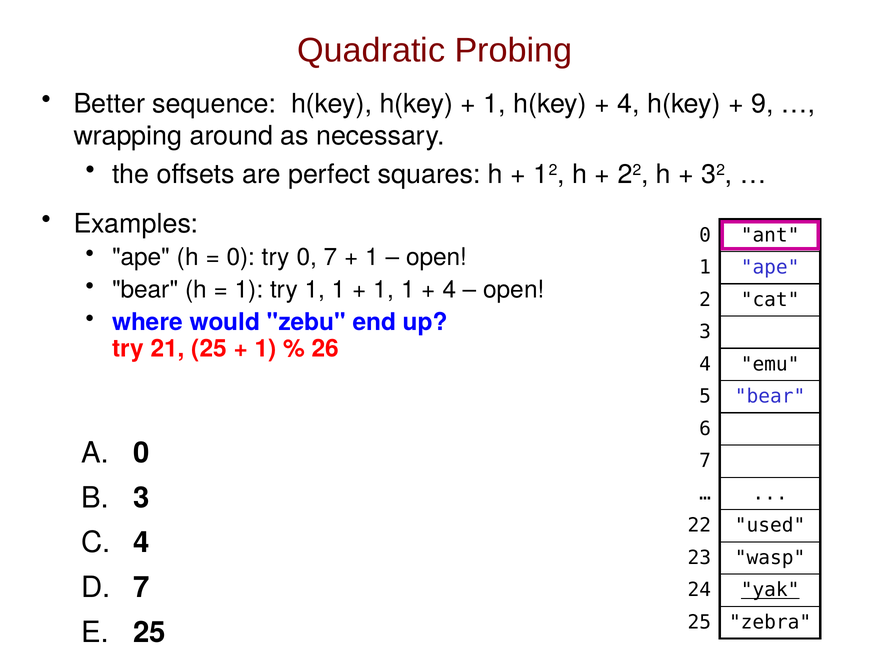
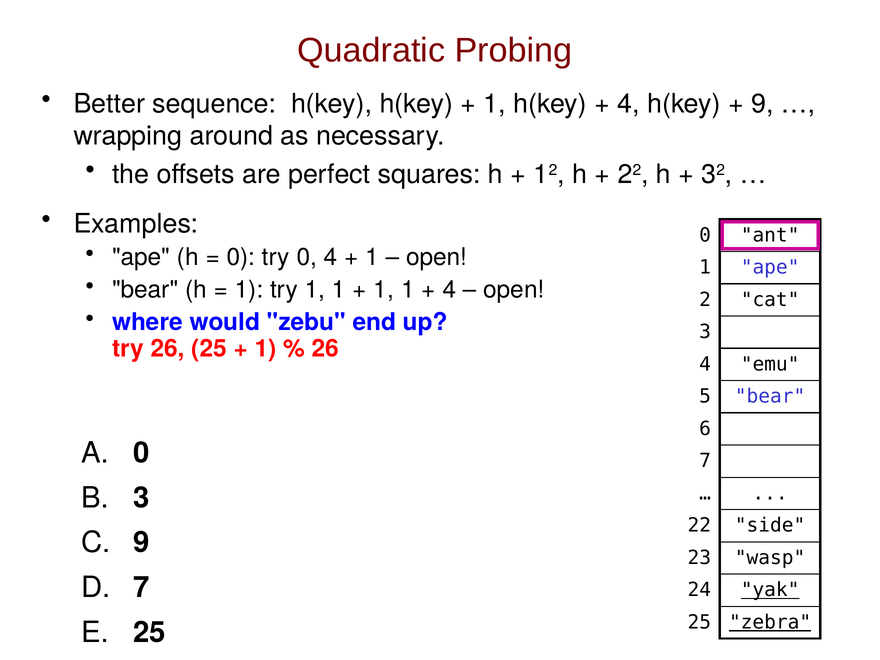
0 7: 7 -> 4
try 21: 21 -> 26
used: used -> side
4 at (141, 543): 4 -> 9
zebra underline: none -> present
